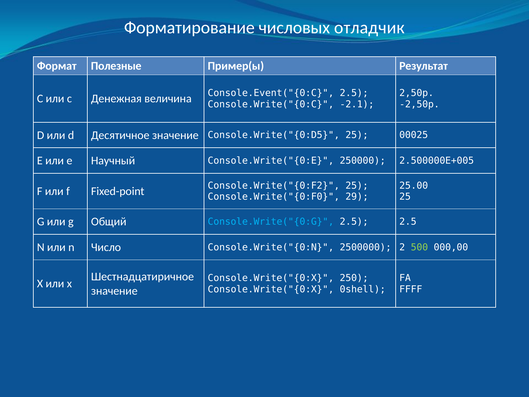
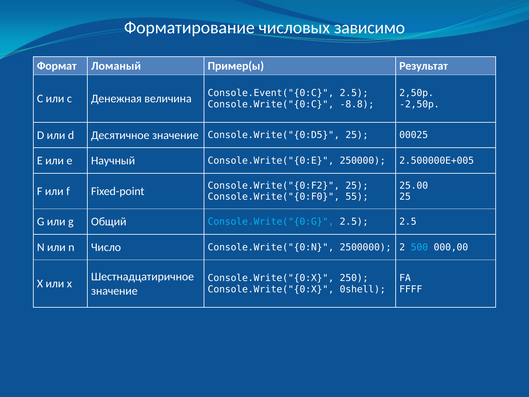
отладчик: отладчик -> зависимо
Полезные: Полезные -> Ломаный
-2.1: -2.1 -> -8.8
29: 29 -> 55
500 colour: light green -> light blue
